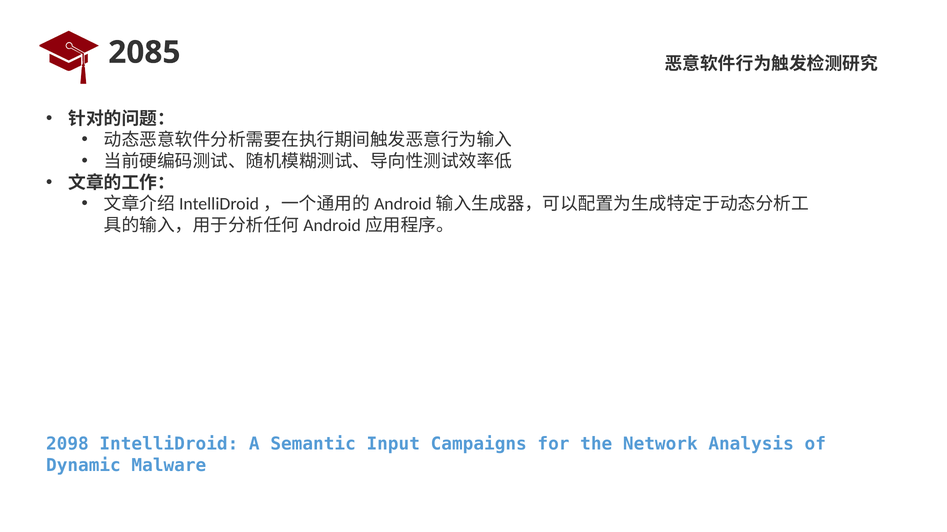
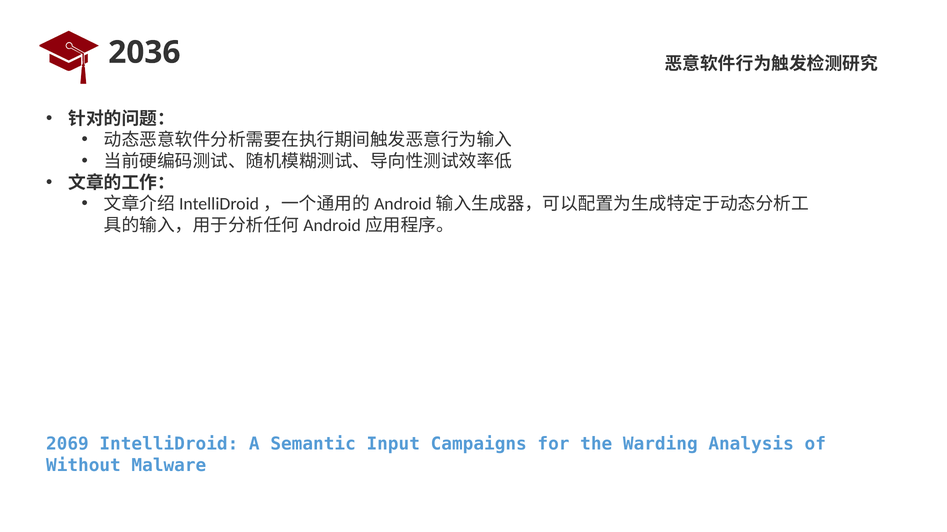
2085: 2085 -> 2036
2098: 2098 -> 2069
Network: Network -> Warding
Dynamic: Dynamic -> Without
